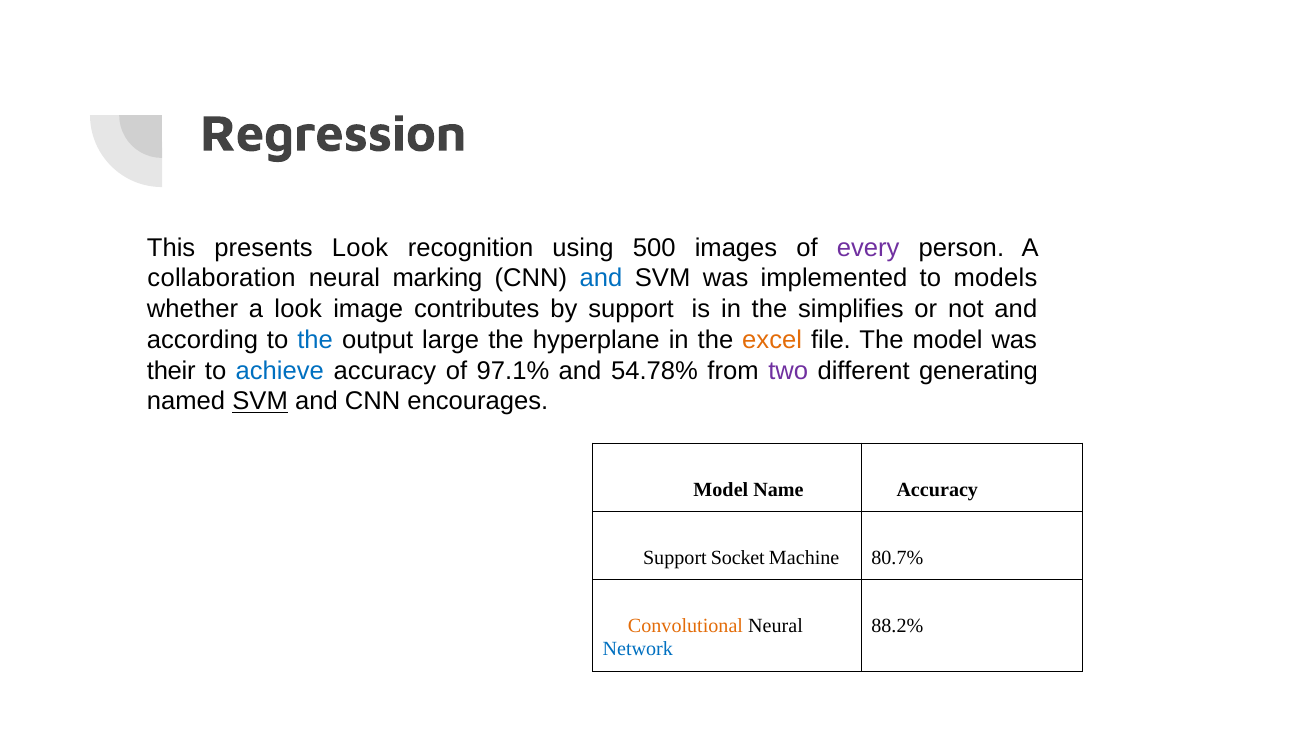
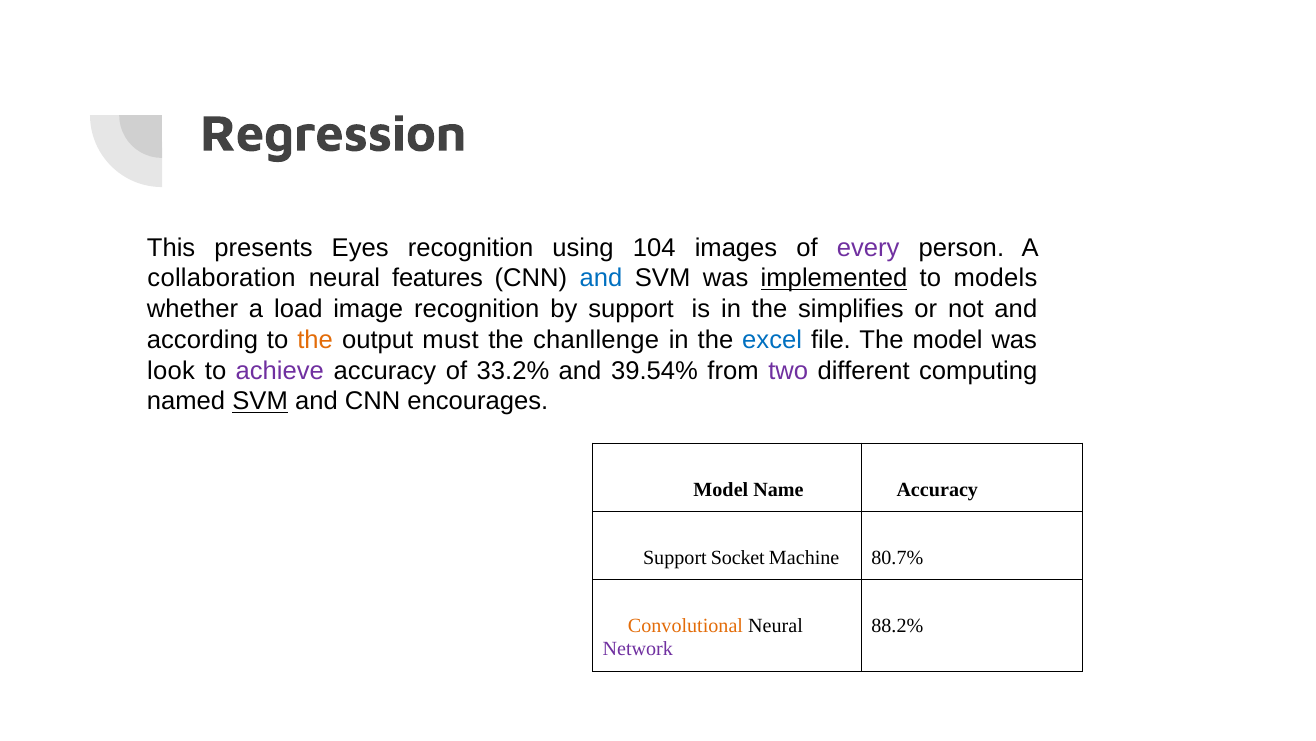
presents Look: Look -> Eyes
500: 500 -> 104
marking: marking -> features
implemented underline: none -> present
a look: look -> load
image contributes: contributes -> recognition
the at (315, 340) colour: blue -> orange
large: large -> must
hyperplane: hyperplane -> chanllenge
excel colour: orange -> blue
their: their -> look
achieve colour: blue -> purple
97.1%: 97.1% -> 33.2%
54.78%: 54.78% -> 39.54%
generating: generating -> computing
Network colour: blue -> purple
